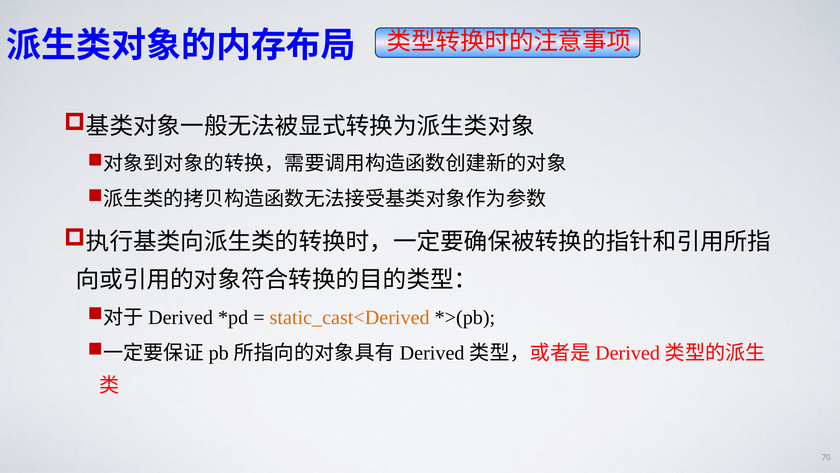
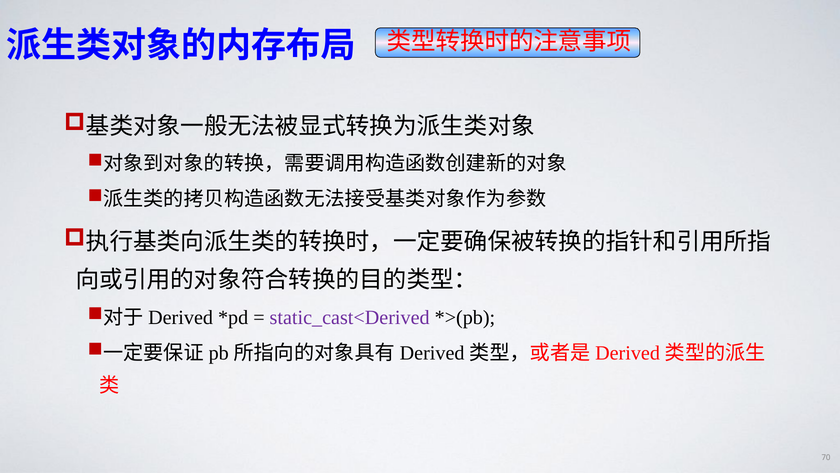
static_cast<Derived colour: orange -> purple
